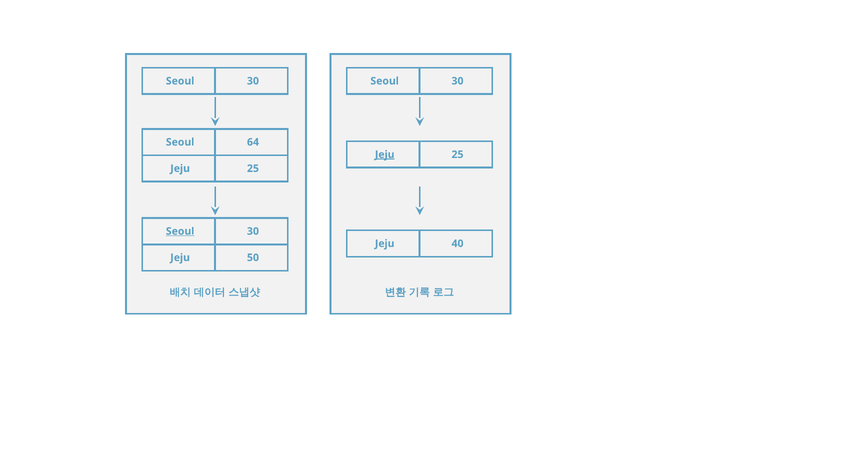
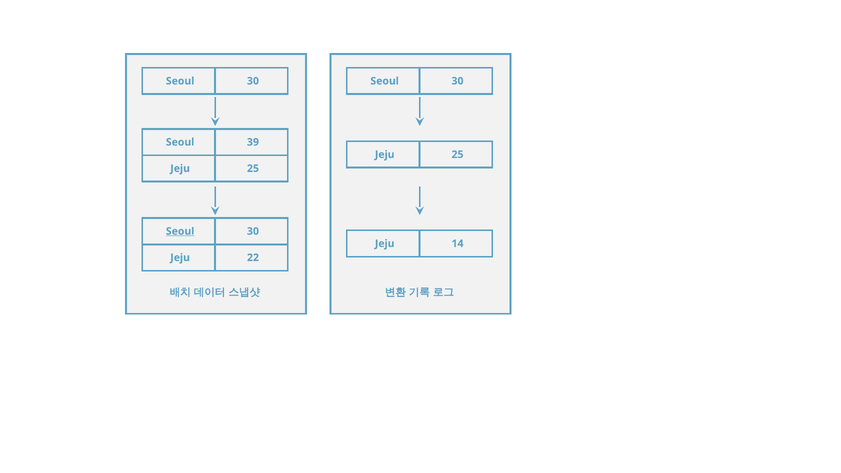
64: 64 -> 39
Jeju at (385, 155) underline: present -> none
40: 40 -> 14
50: 50 -> 22
